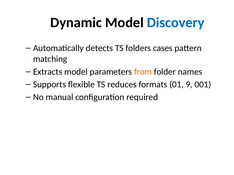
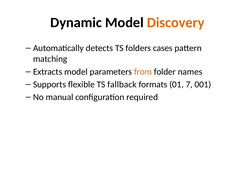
Discovery colour: blue -> orange
reduces: reduces -> fallback
9: 9 -> 7
